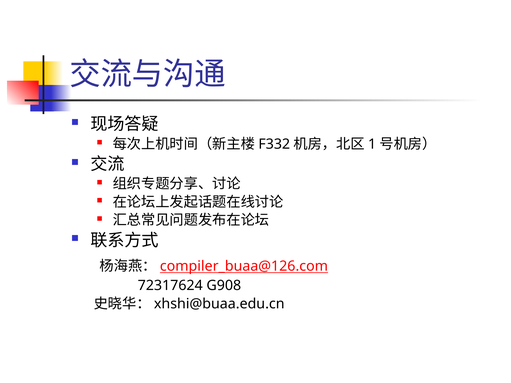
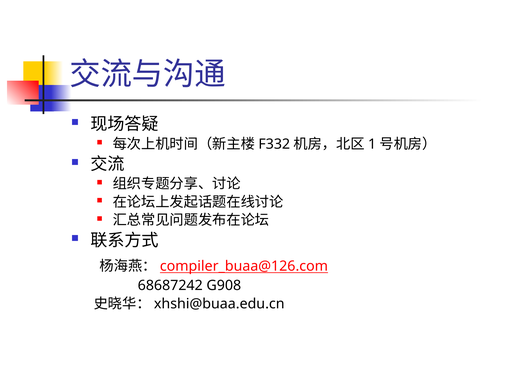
72317624: 72317624 -> 68687242
